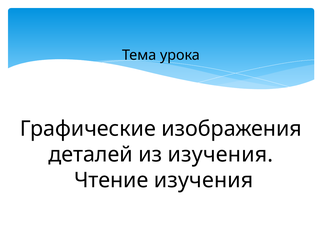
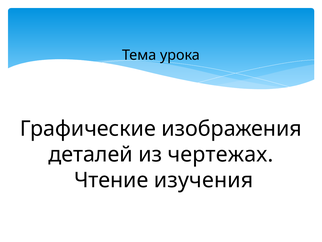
из изучения: изучения -> чертежах
